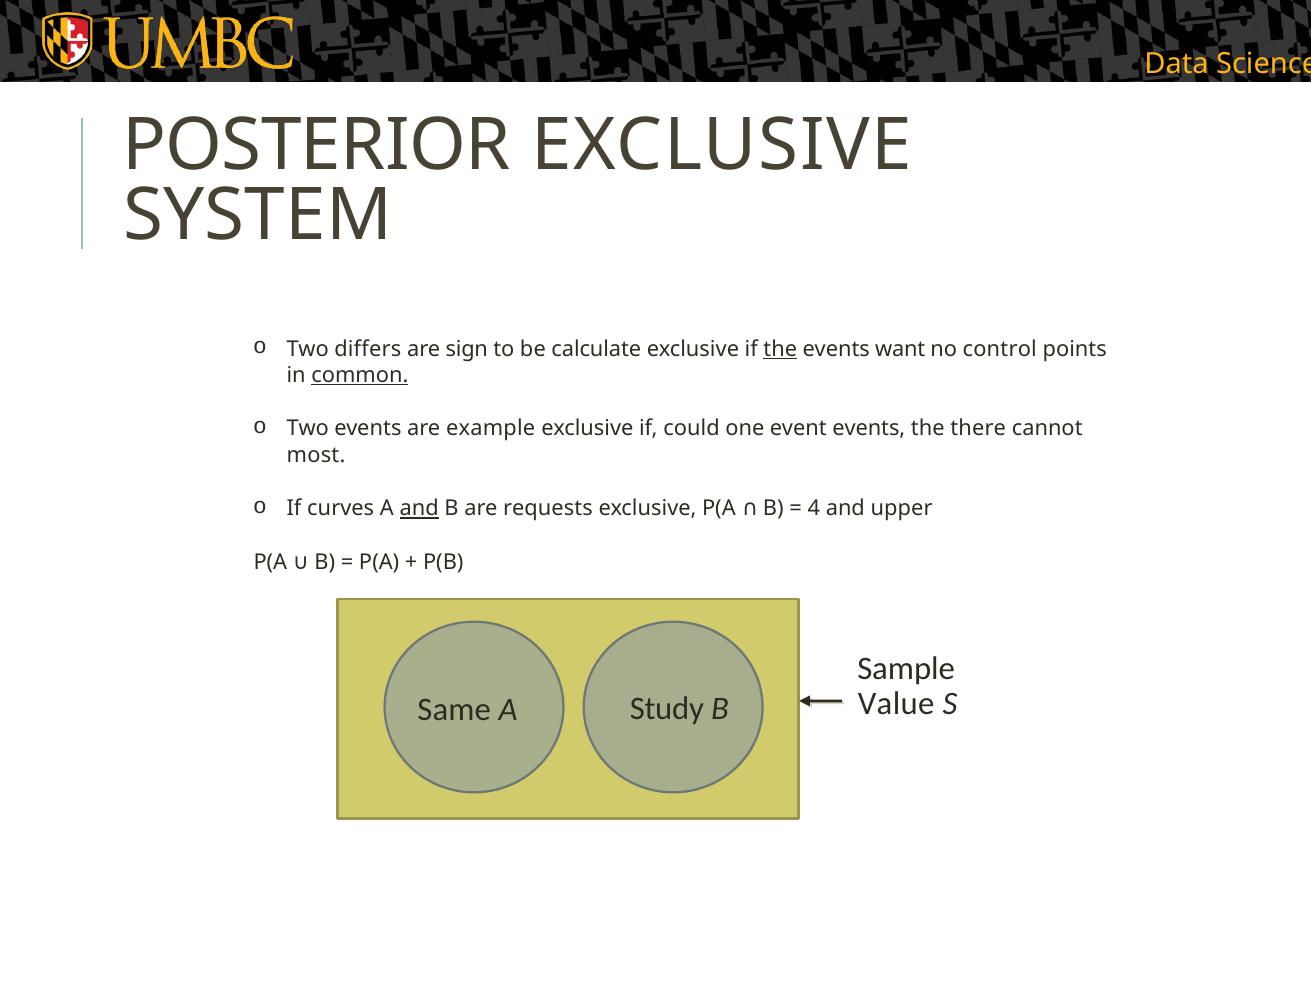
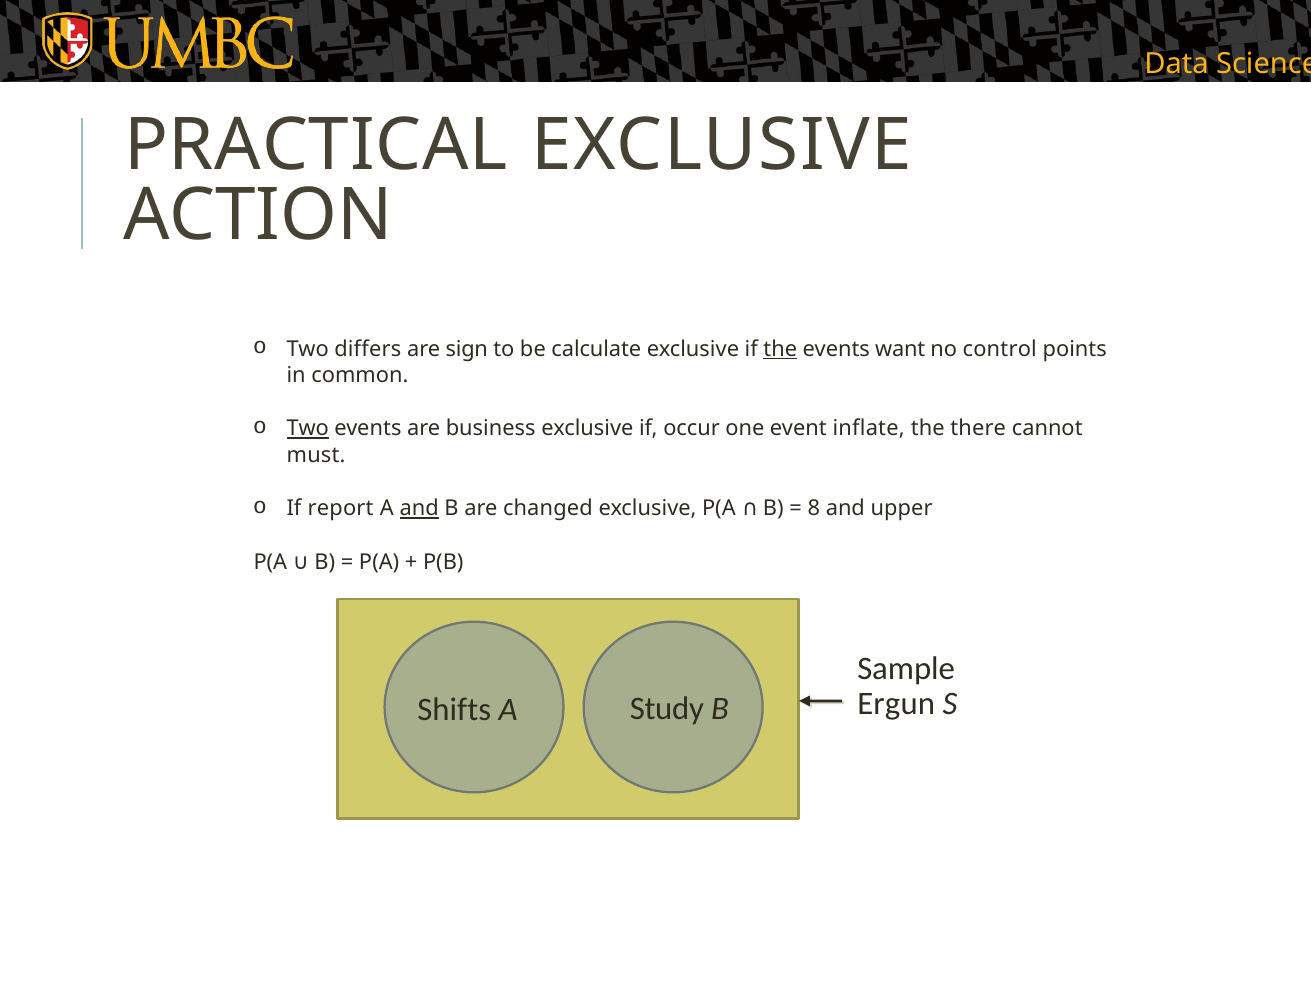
POSTERIOR: POSTERIOR -> PRACTICAL
SYSTEM: SYSTEM -> ACTION
common underline: present -> none
Two at (308, 429) underline: none -> present
example: example -> business
could: could -> occur
event events: events -> inflate
most: most -> must
curves: curves -> report
requests: requests -> changed
4: 4 -> 8
Value: Value -> Ergun
Same: Same -> Shifts
